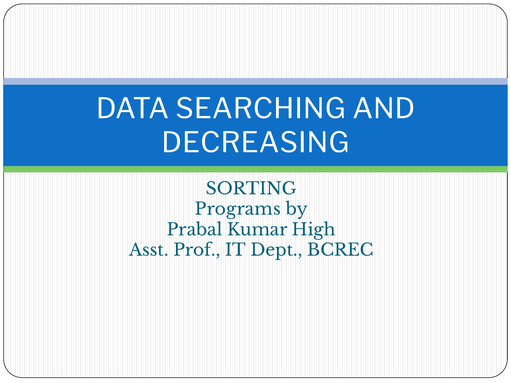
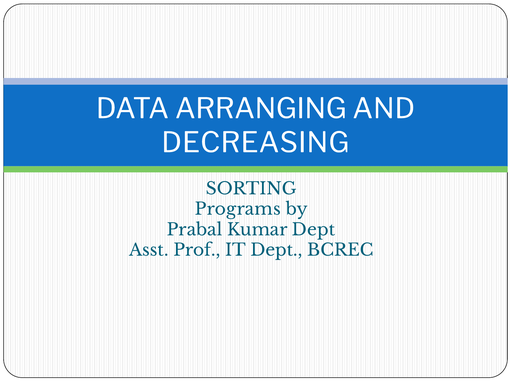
SEARCHING: SEARCHING -> ARRANGING
Kumar High: High -> Dept
